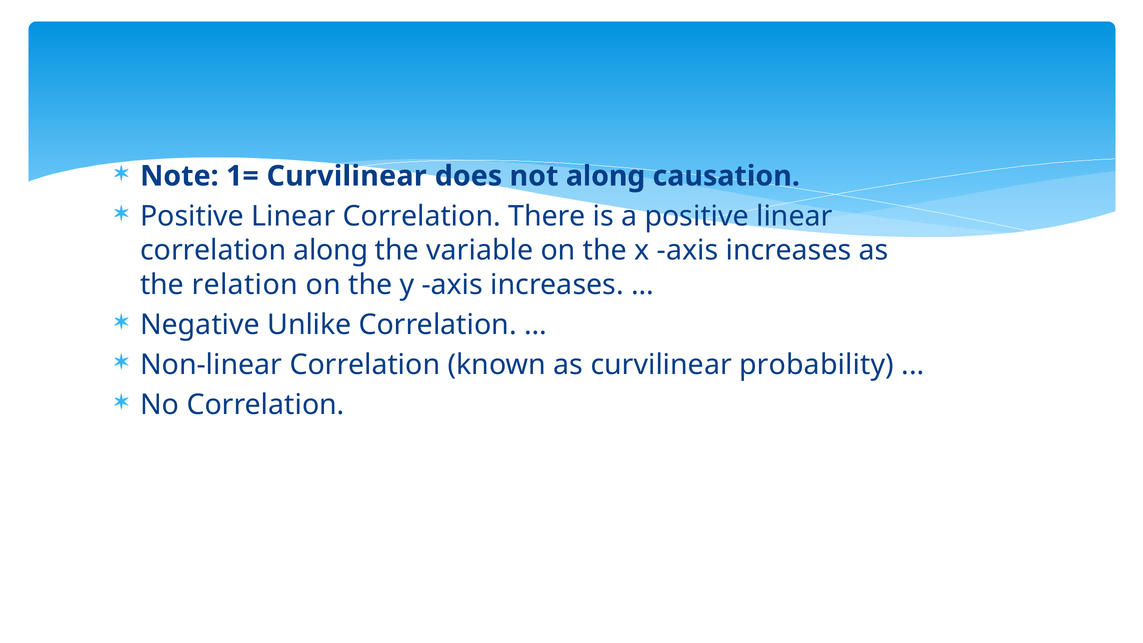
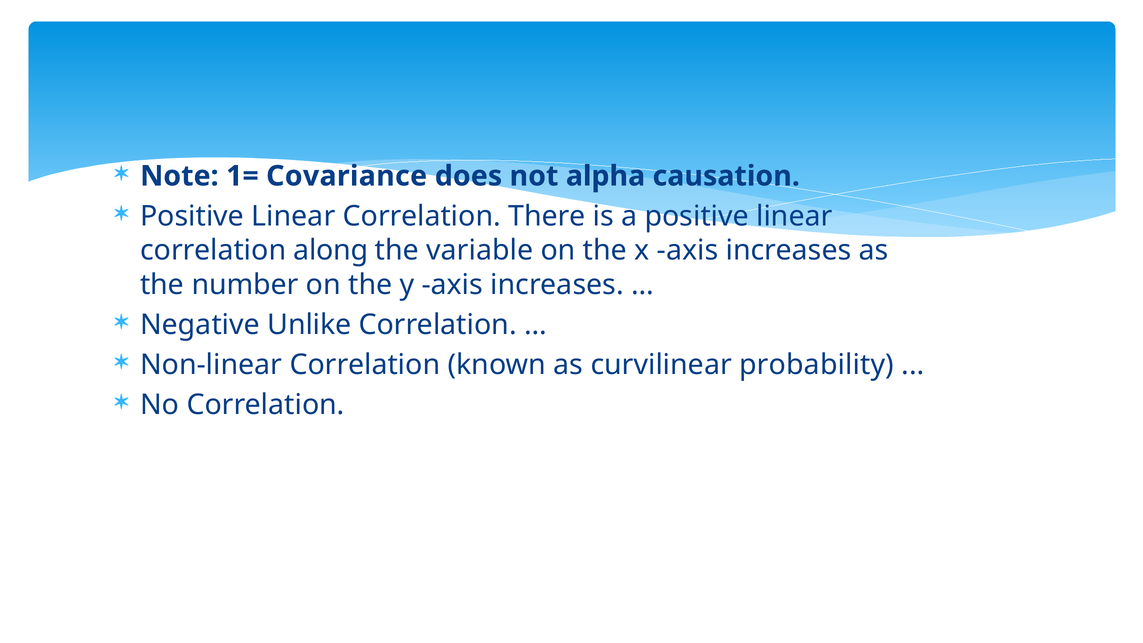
1= Curvilinear: Curvilinear -> Covariance
not along: along -> alpha
relation: relation -> number
